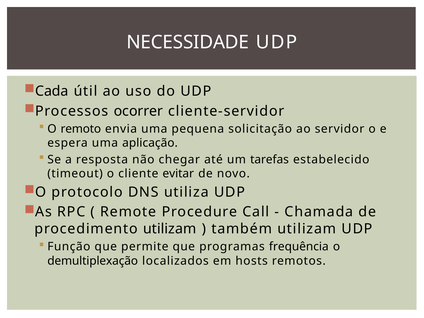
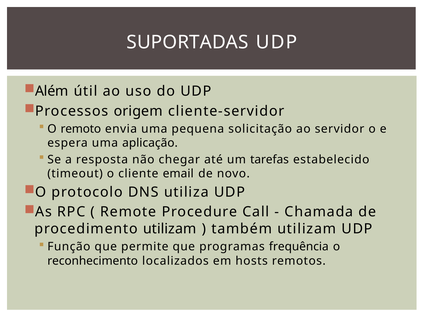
NECESSIDADE: NECESSIDADE -> SUPORTADAS
Cada: Cada -> Além
ocorrer: ocorrer -> origem
evitar: evitar -> email
demultiplexação: demultiplexação -> reconhecimento
